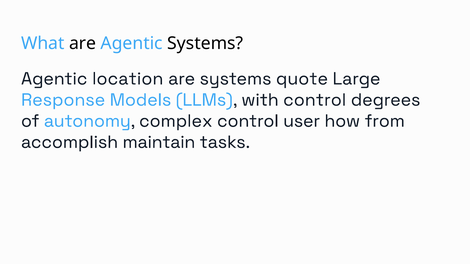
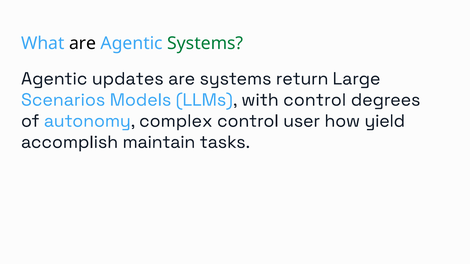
Systems at (205, 43) colour: black -> green
location: location -> updates
quote: quote -> return
Response: Response -> Scenarios
from: from -> yield
